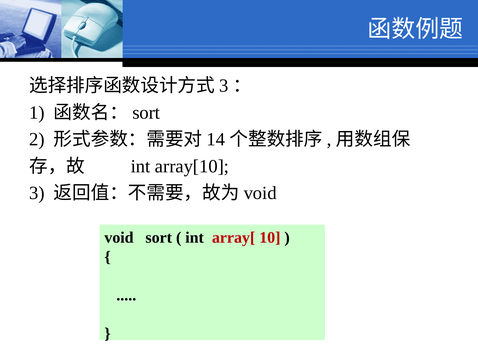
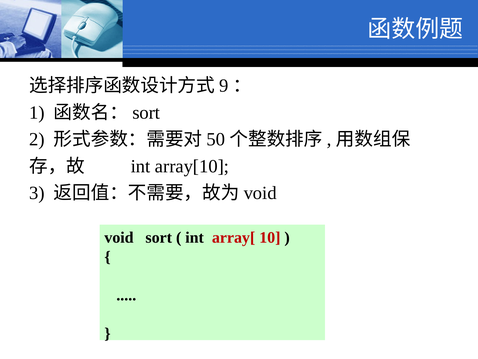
3 at (224, 86): 3 -> 9
14: 14 -> 50
